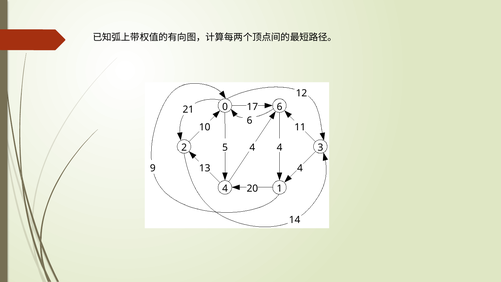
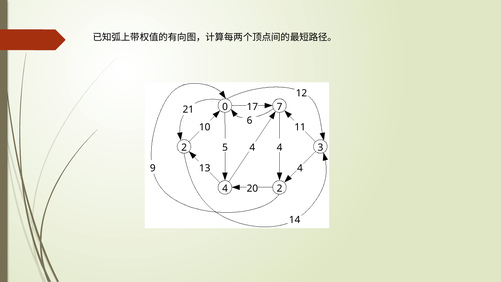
0 6: 6 -> 7
4 1: 1 -> 2
